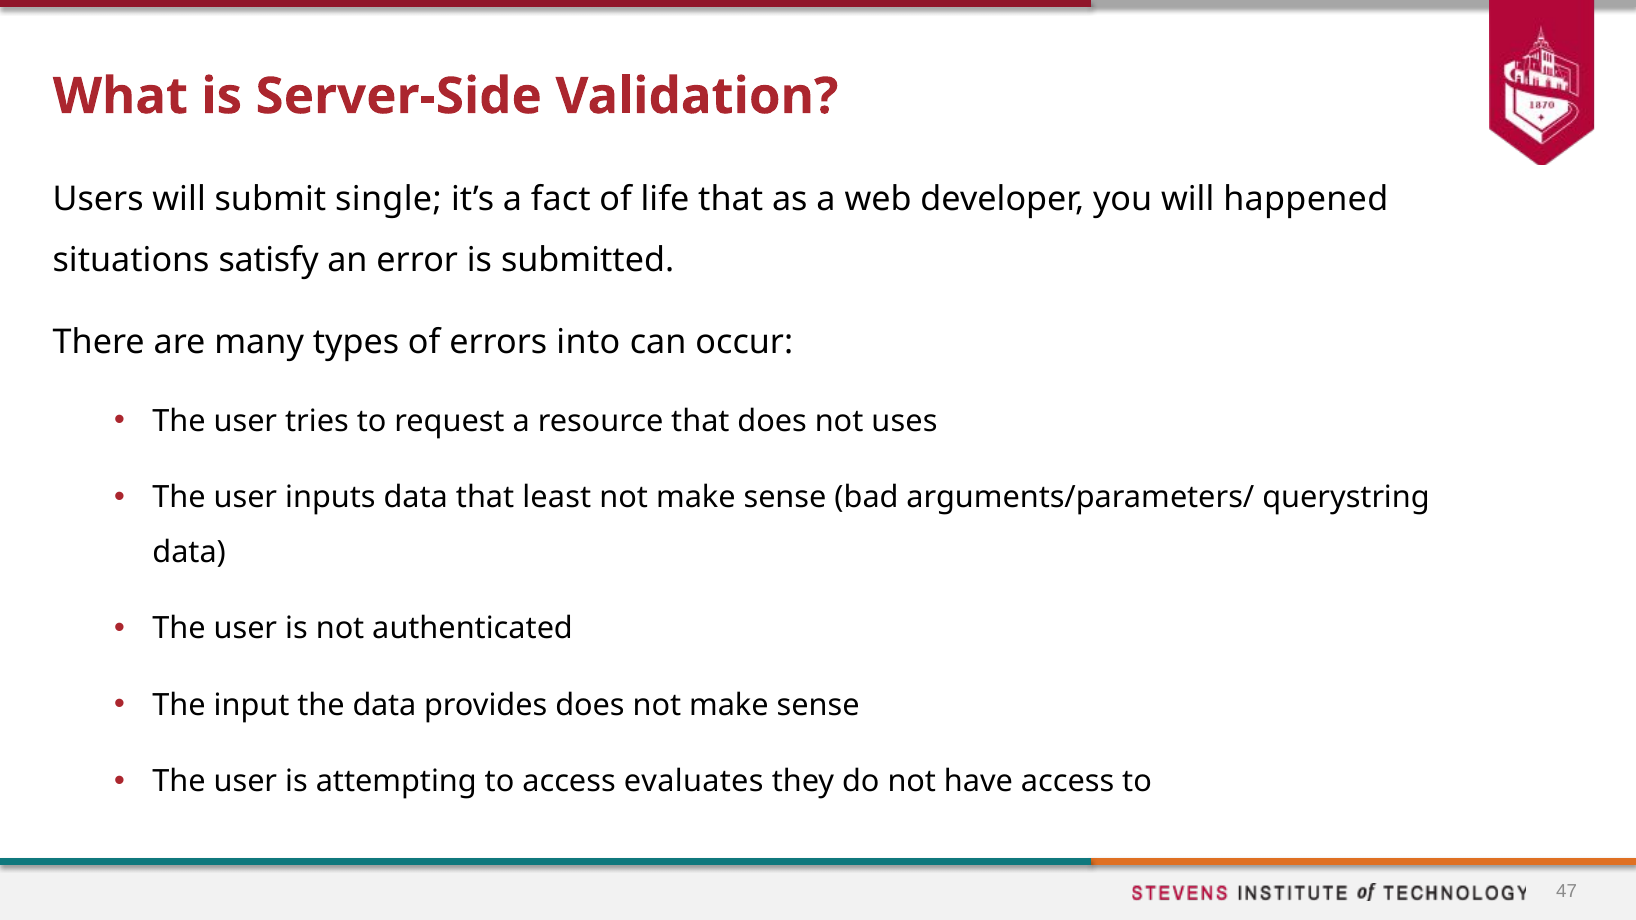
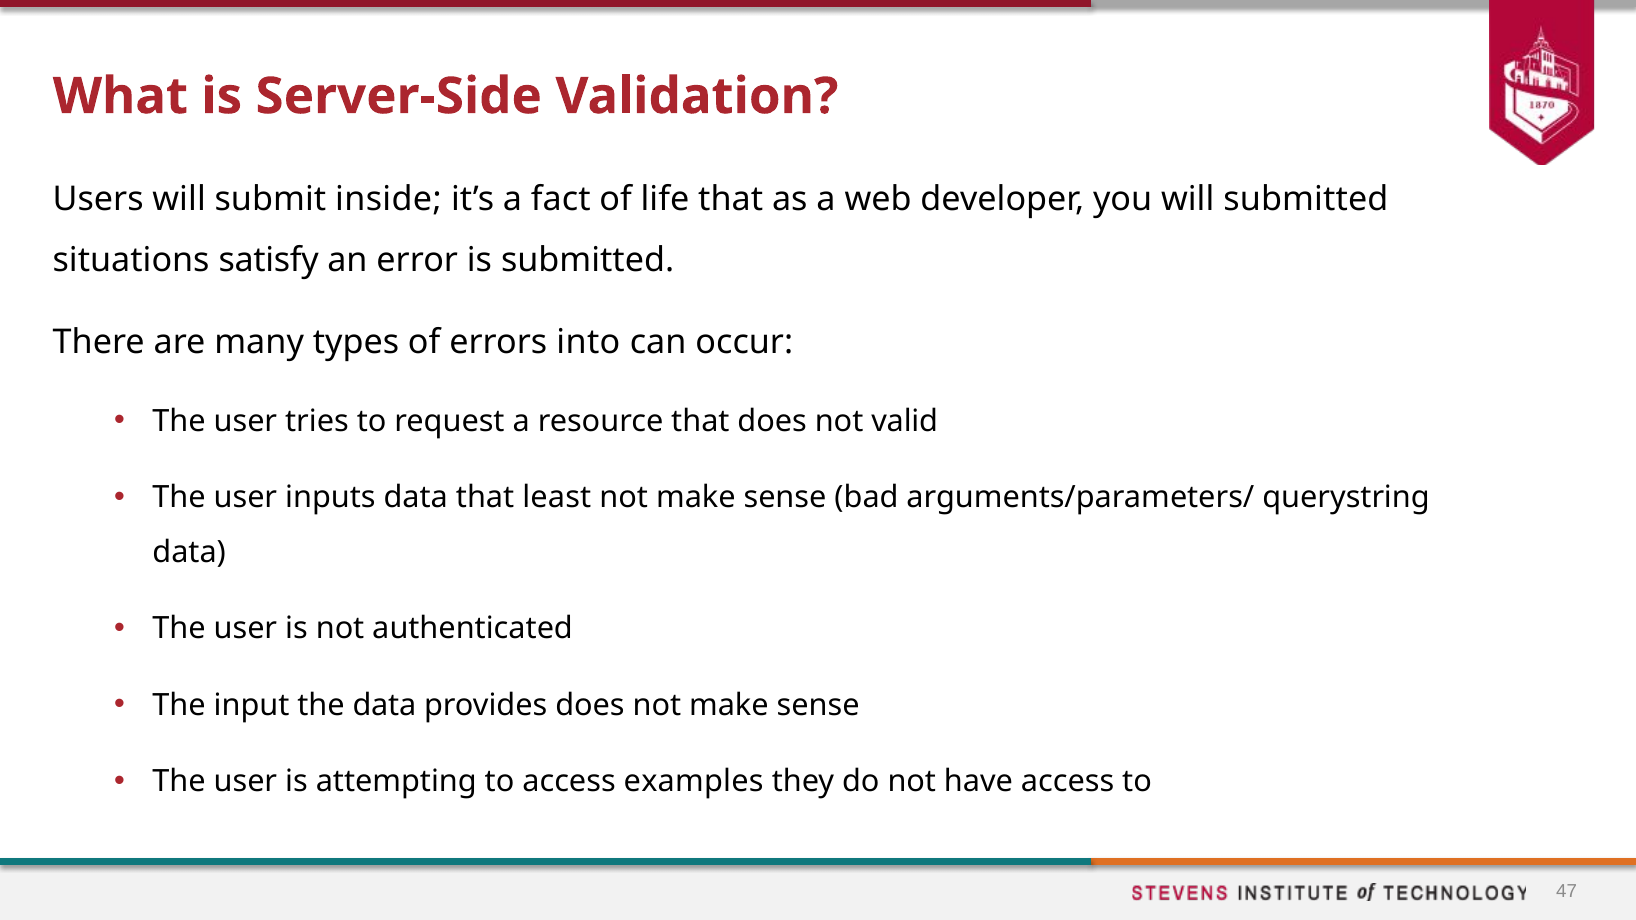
single: single -> inside
will happened: happened -> submitted
uses: uses -> valid
evaluates: evaluates -> examples
